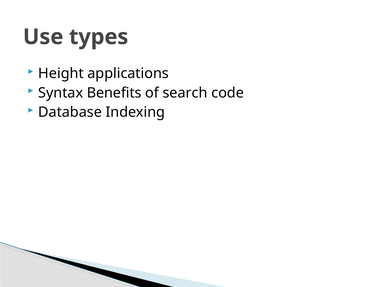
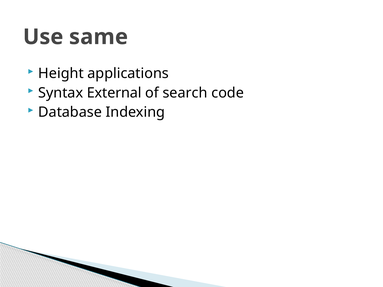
types: types -> same
Benefits: Benefits -> External
